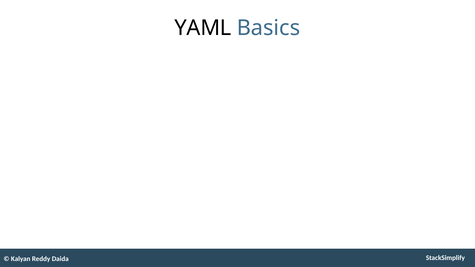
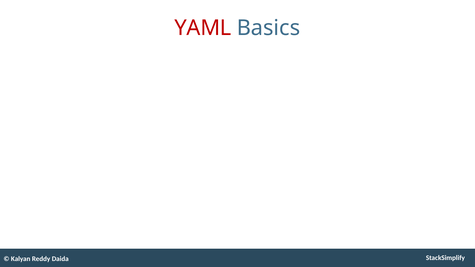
YAML colour: black -> red
